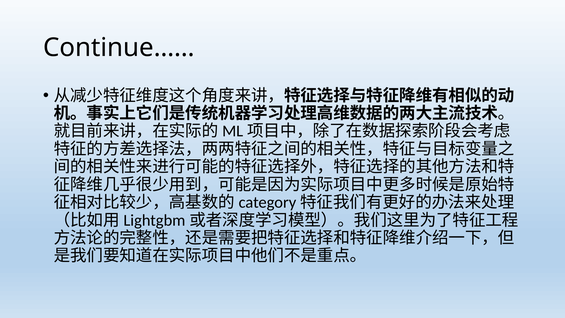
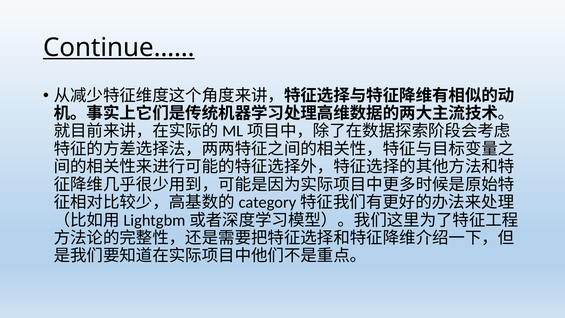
Continue…… underline: none -> present
